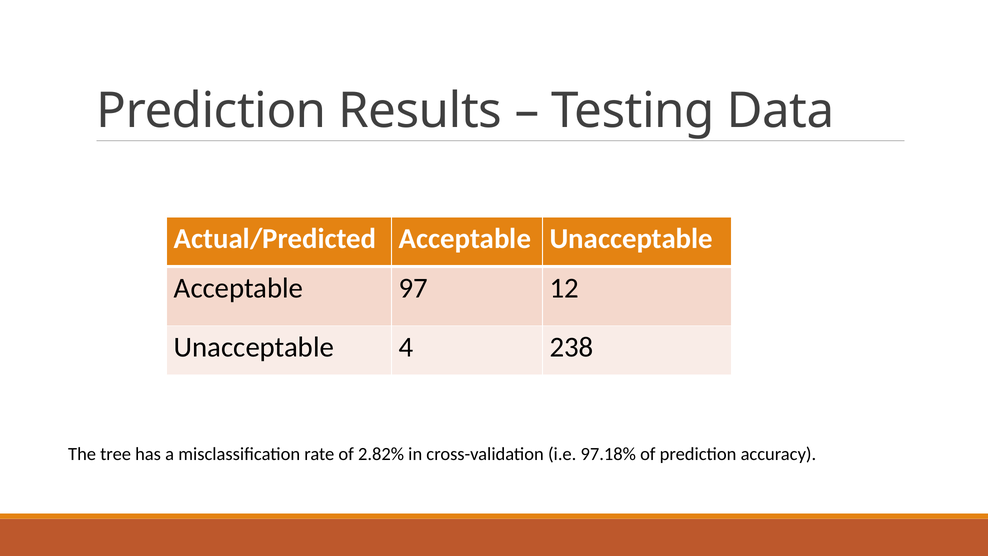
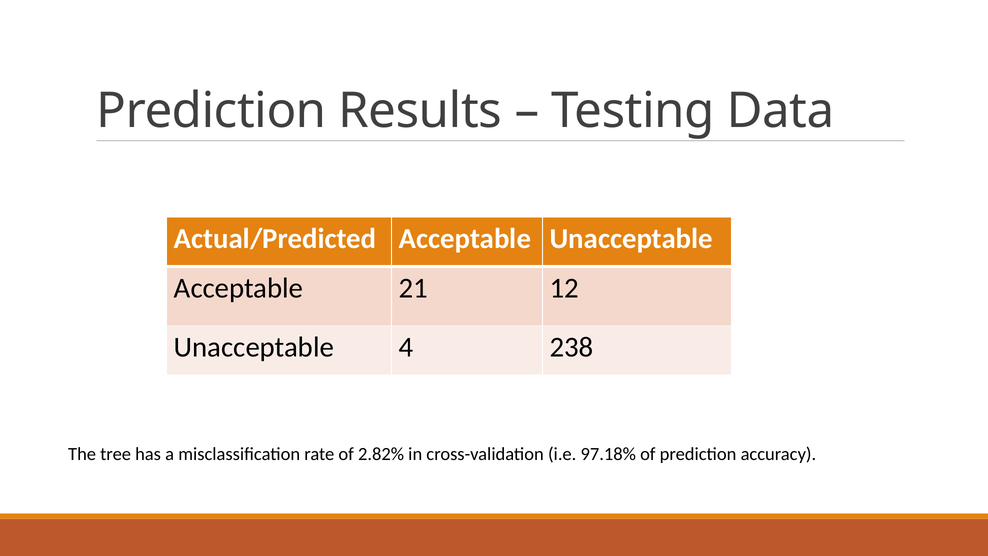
97: 97 -> 21
